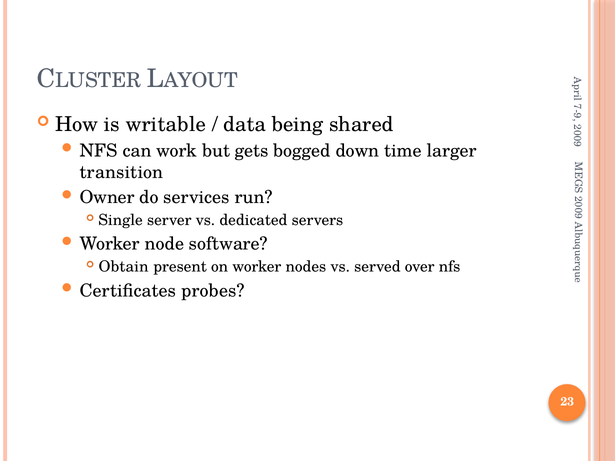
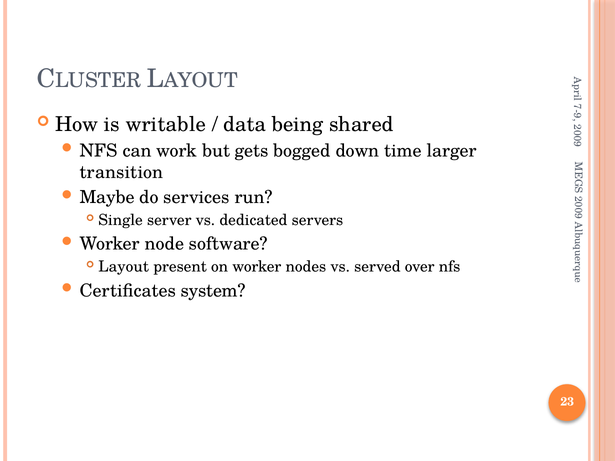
Owner: Owner -> Maybe
Obtain: Obtain -> Layout
probes: probes -> system
